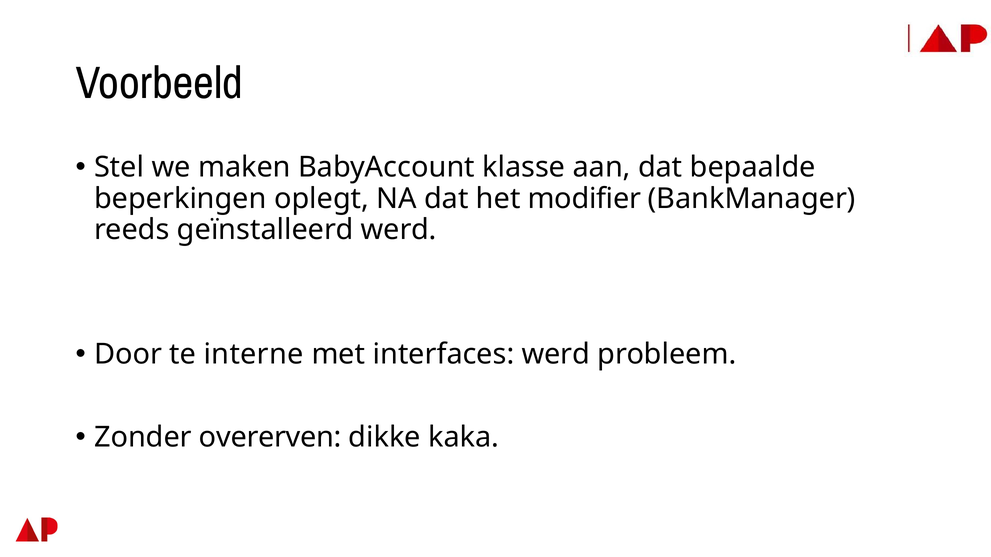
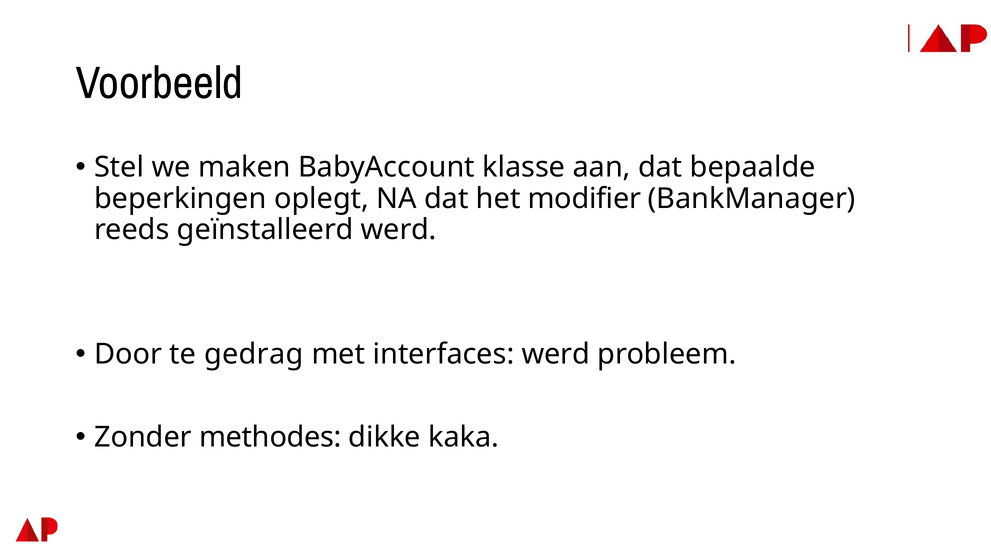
interne: interne -> gedrag
overerven: overerven -> methodes
